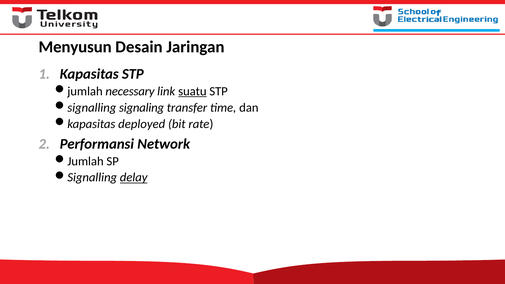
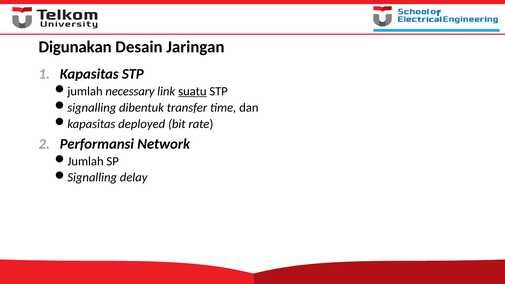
Menyusun: Menyusun -> Digunakan
signaling: signaling -> dibentuk
delay underline: present -> none
